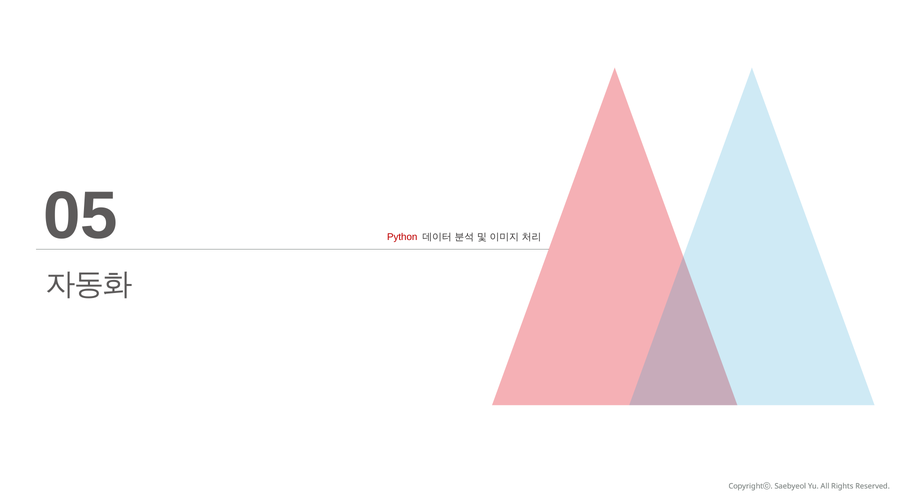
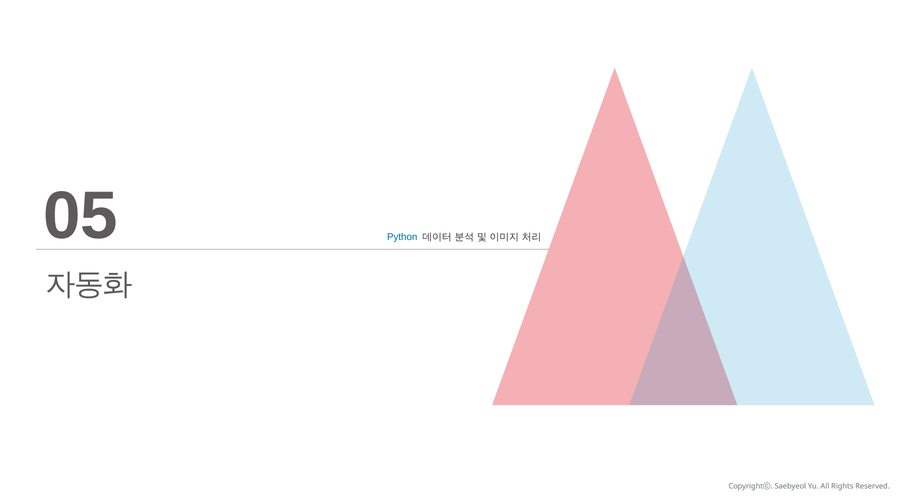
Python colour: red -> blue
